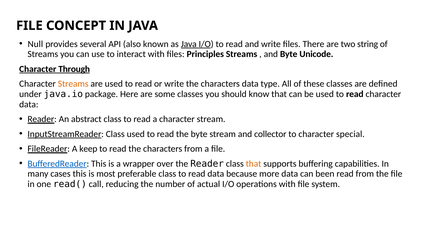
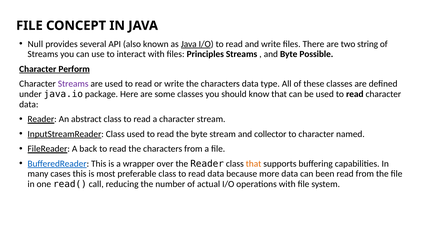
Unicode: Unicode -> Possible
Through: Through -> Perform
Streams at (73, 84) colour: orange -> purple
special: special -> named
keep: keep -> back
